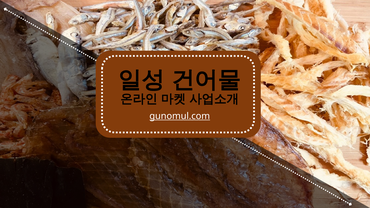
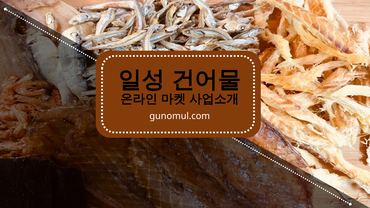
gunomul.com underline: present -> none
